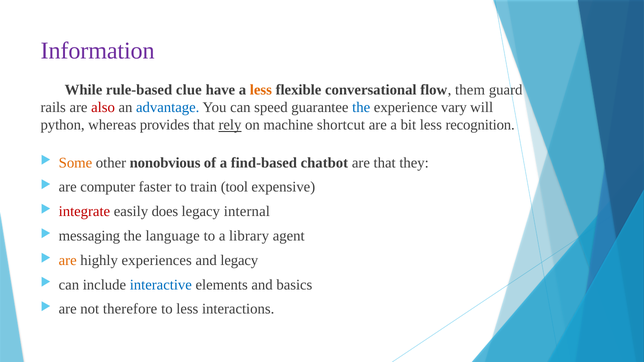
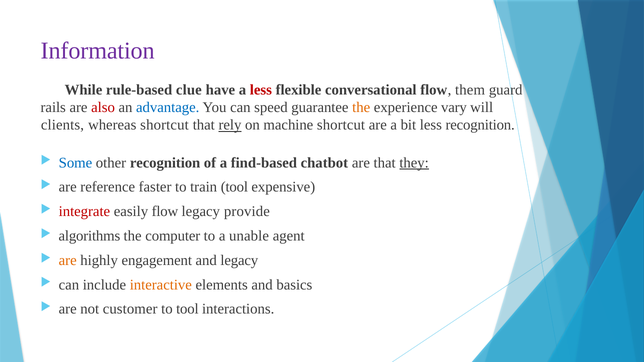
less at (261, 90) colour: orange -> red
the at (361, 107) colour: blue -> orange
python: python -> clients
whereas provides: provides -> shortcut
Some colour: orange -> blue
other nonobvious: nonobvious -> recognition
they underline: none -> present
computer: computer -> reference
easily does: does -> flow
internal: internal -> provide
messaging: messaging -> algorithms
language: language -> computer
library: library -> unable
experiences: experiences -> engagement
interactive colour: blue -> orange
therefore: therefore -> customer
to less: less -> tool
